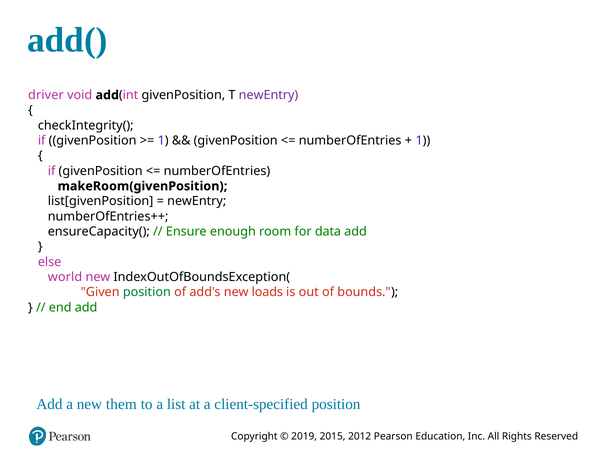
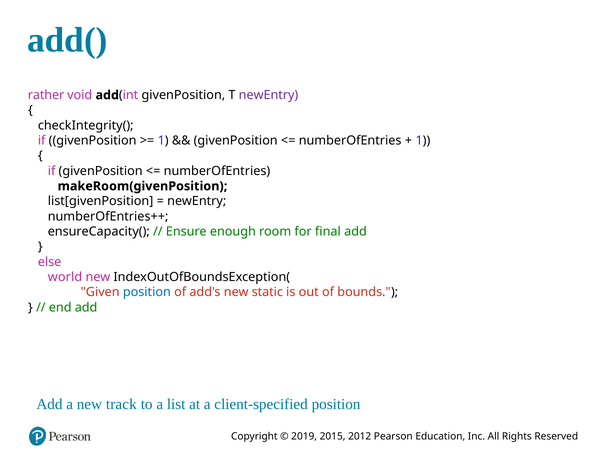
driver: driver -> rather
data: data -> final
position at (147, 292) colour: green -> blue
loads: loads -> static
them: them -> track
